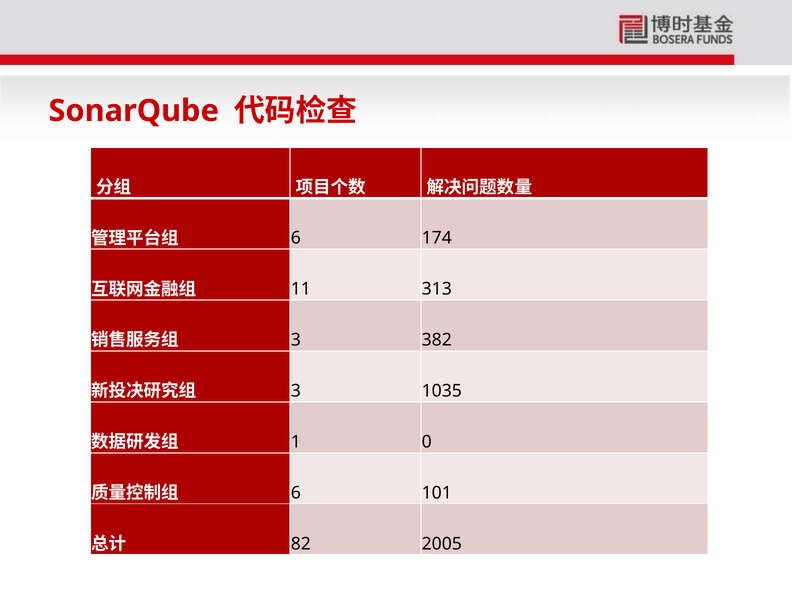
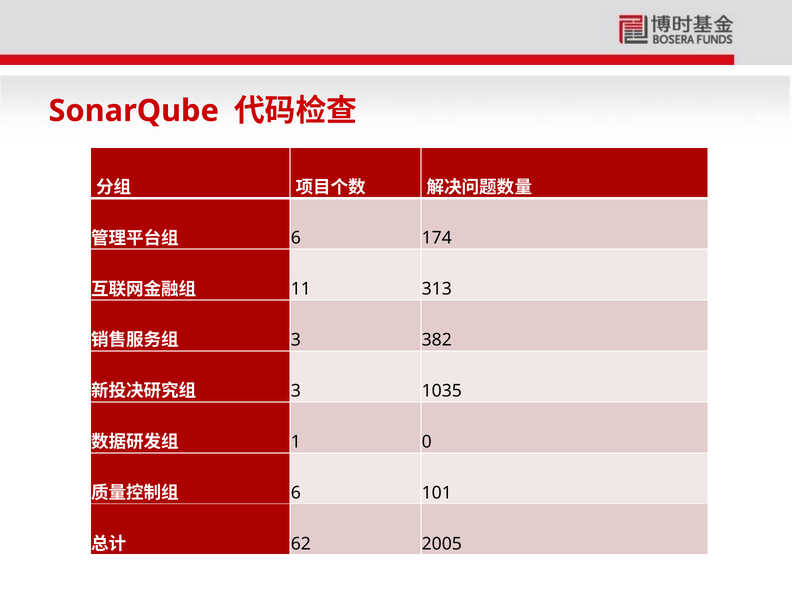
82: 82 -> 62
